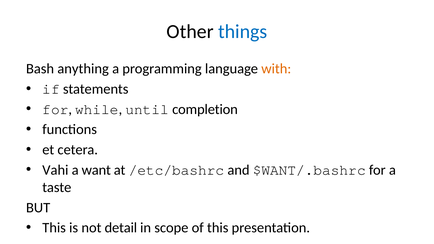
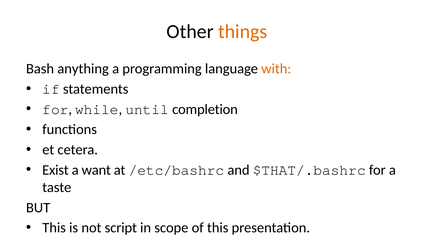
things colour: blue -> orange
Vahi: Vahi -> Exist
$WANT/.bashrc: $WANT/.bashrc -> $THAT/.bashrc
detail: detail -> script
